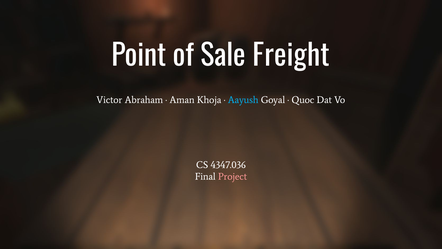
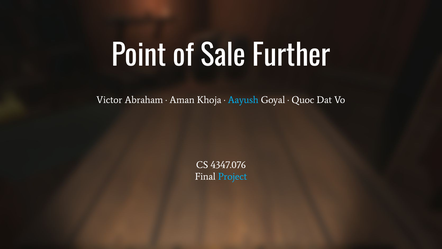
Freight: Freight -> Further
4347.036: 4347.036 -> 4347.076
Project colour: pink -> light blue
